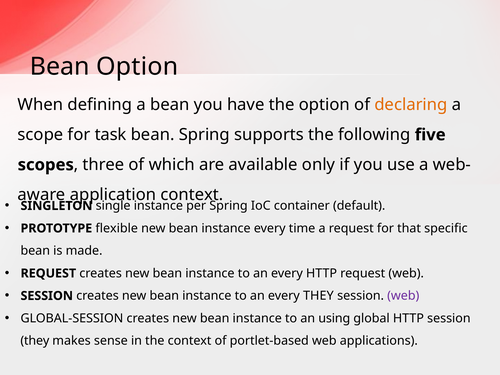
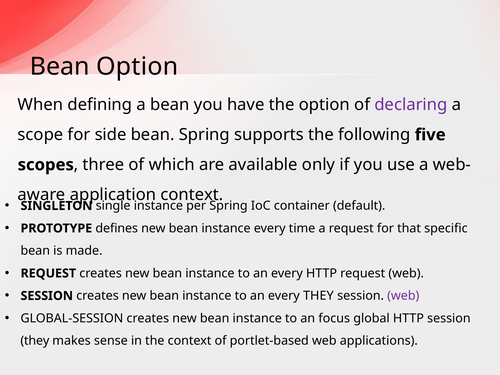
declaring colour: orange -> purple
task: task -> side
flexible: flexible -> defines
using: using -> focus
